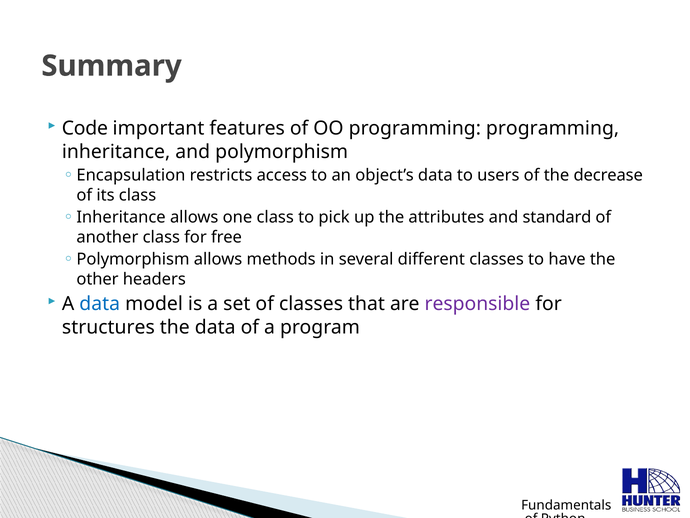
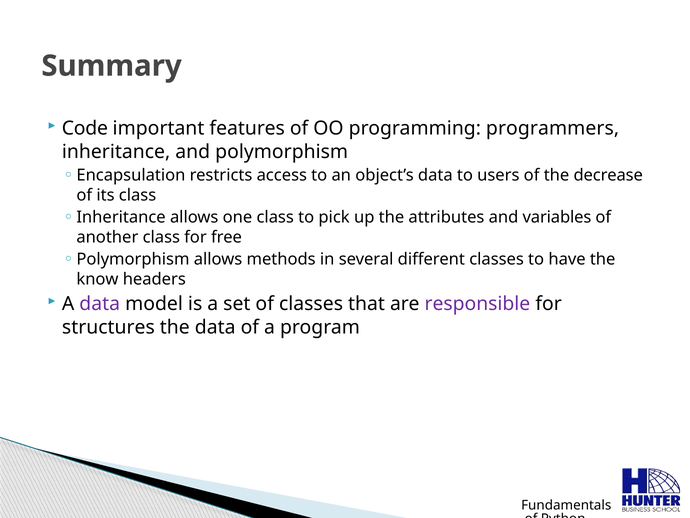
programming programming: programming -> programmers
standard: standard -> variables
other: other -> know
data at (100, 304) colour: blue -> purple
